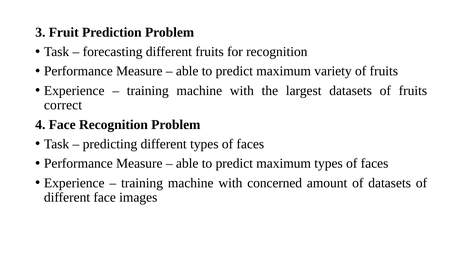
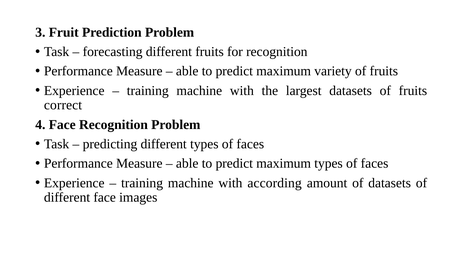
concerned: concerned -> according
